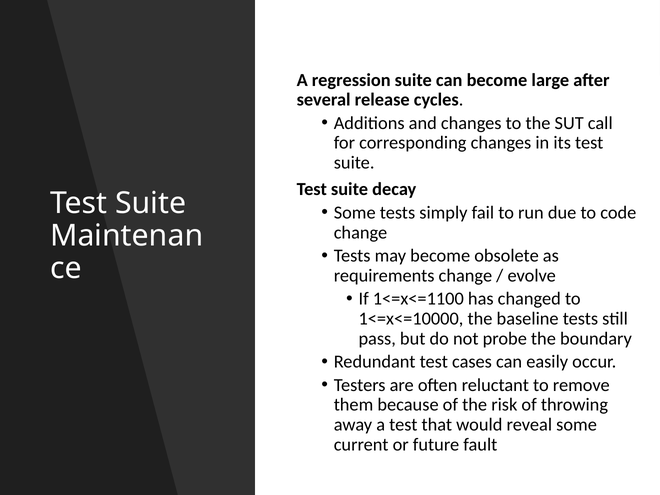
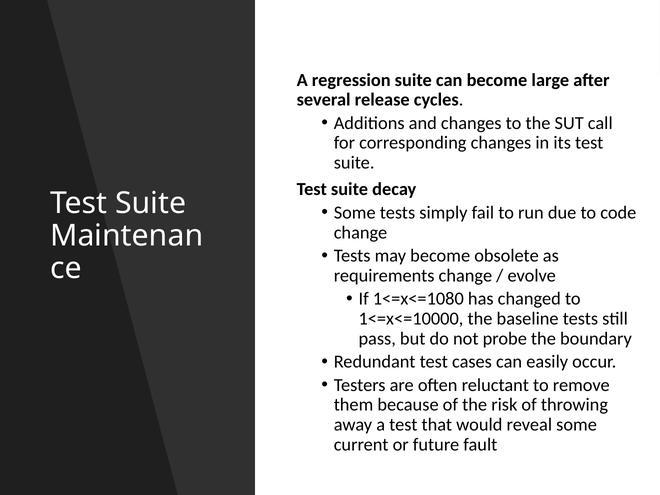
1<=x<=1100: 1<=x<=1100 -> 1<=x<=1080
